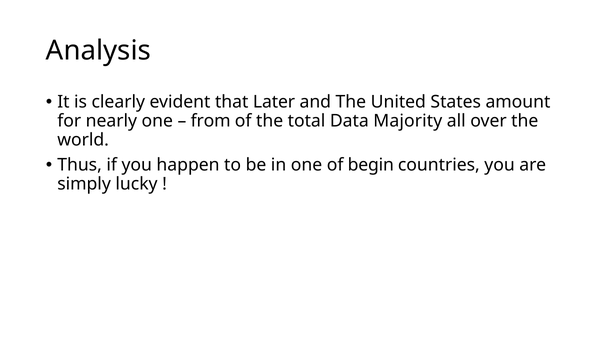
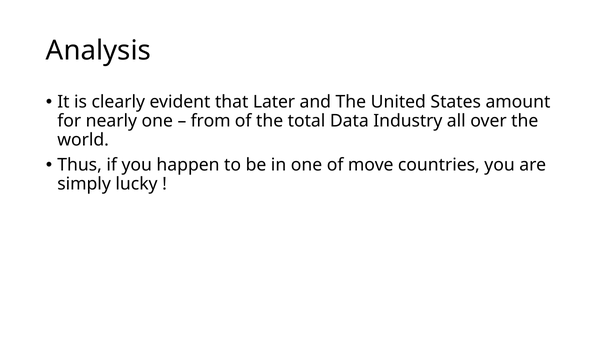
Majority: Majority -> Industry
begin: begin -> move
